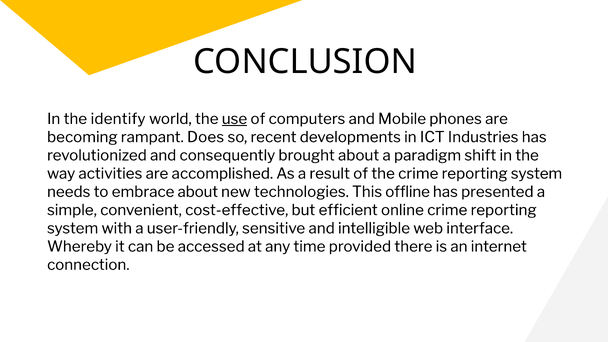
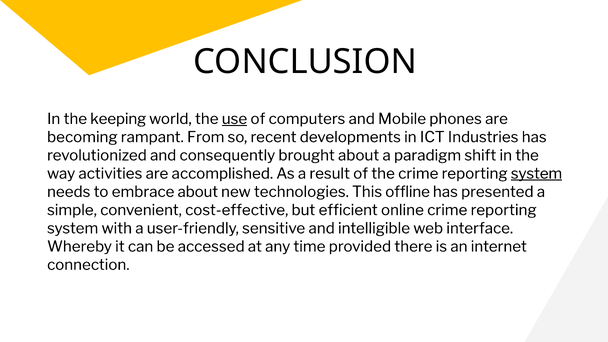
identify: identify -> keeping
Does: Does -> From
system at (537, 174) underline: none -> present
